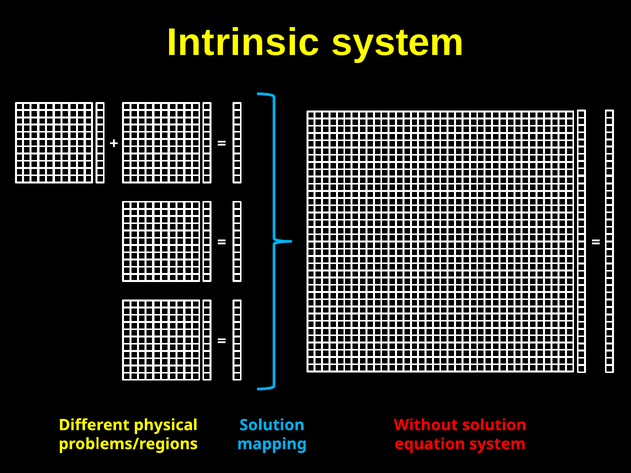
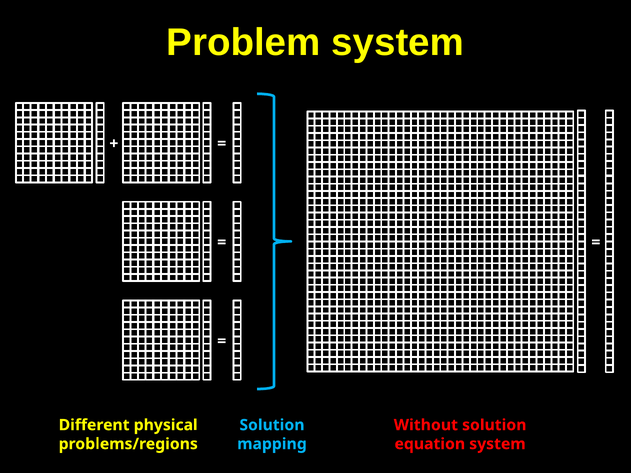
Intrinsic: Intrinsic -> Problem
